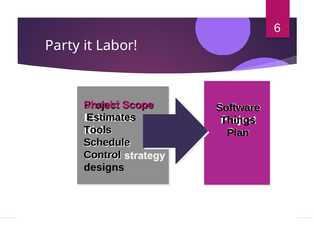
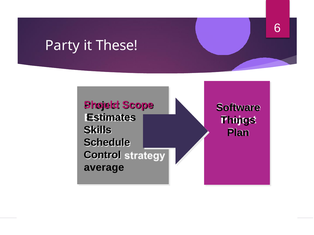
Labor: Labor -> These
Tools: Tools -> Skills
designs: designs -> average
